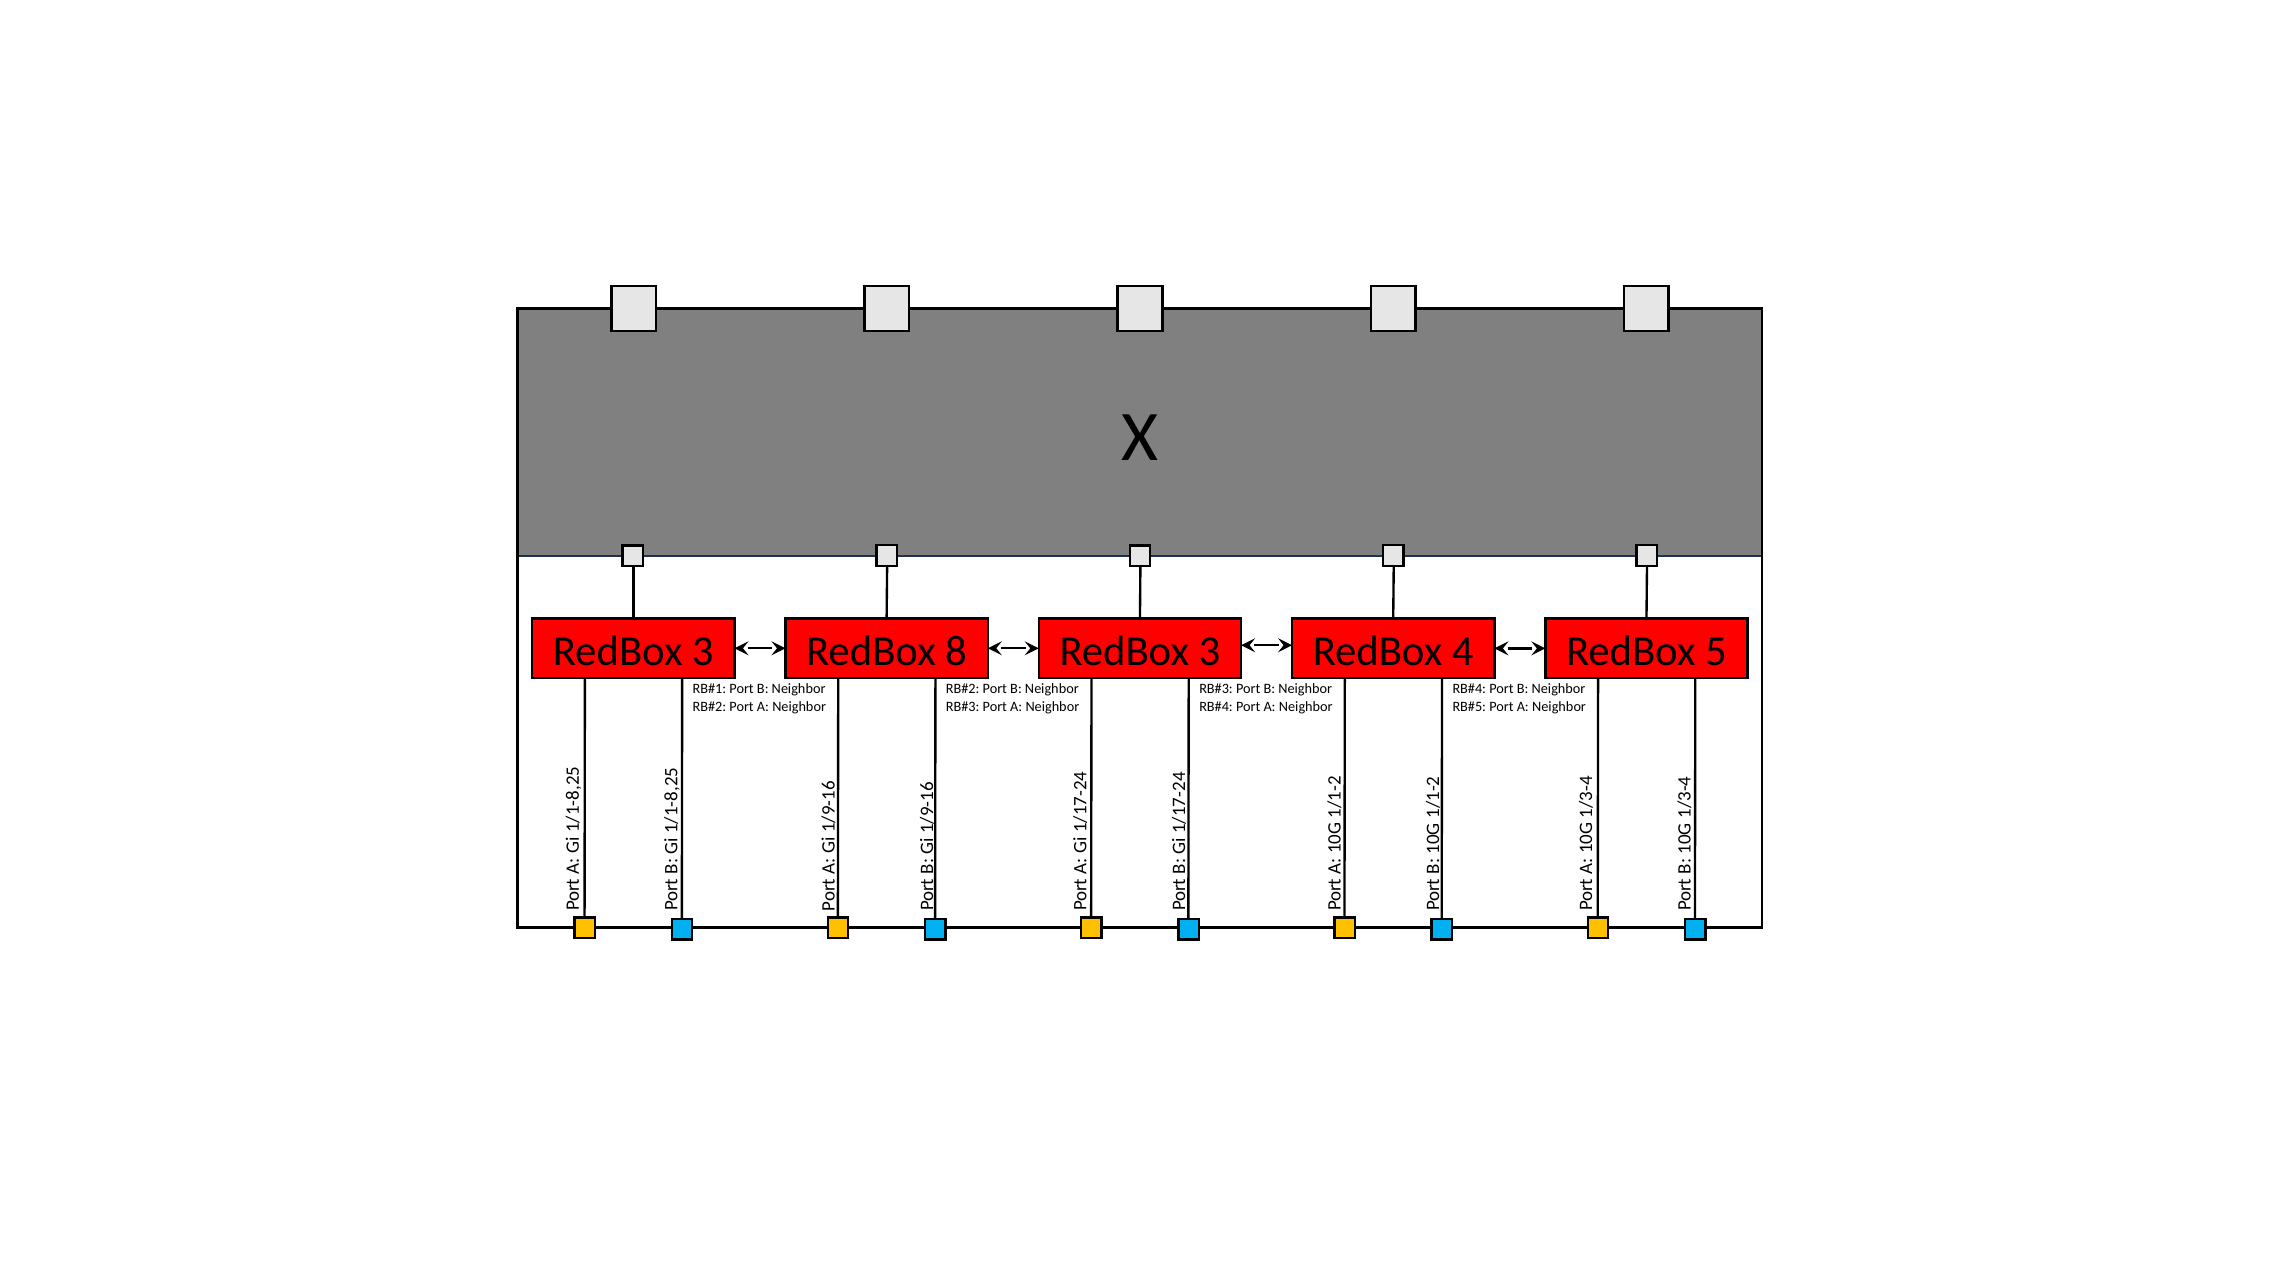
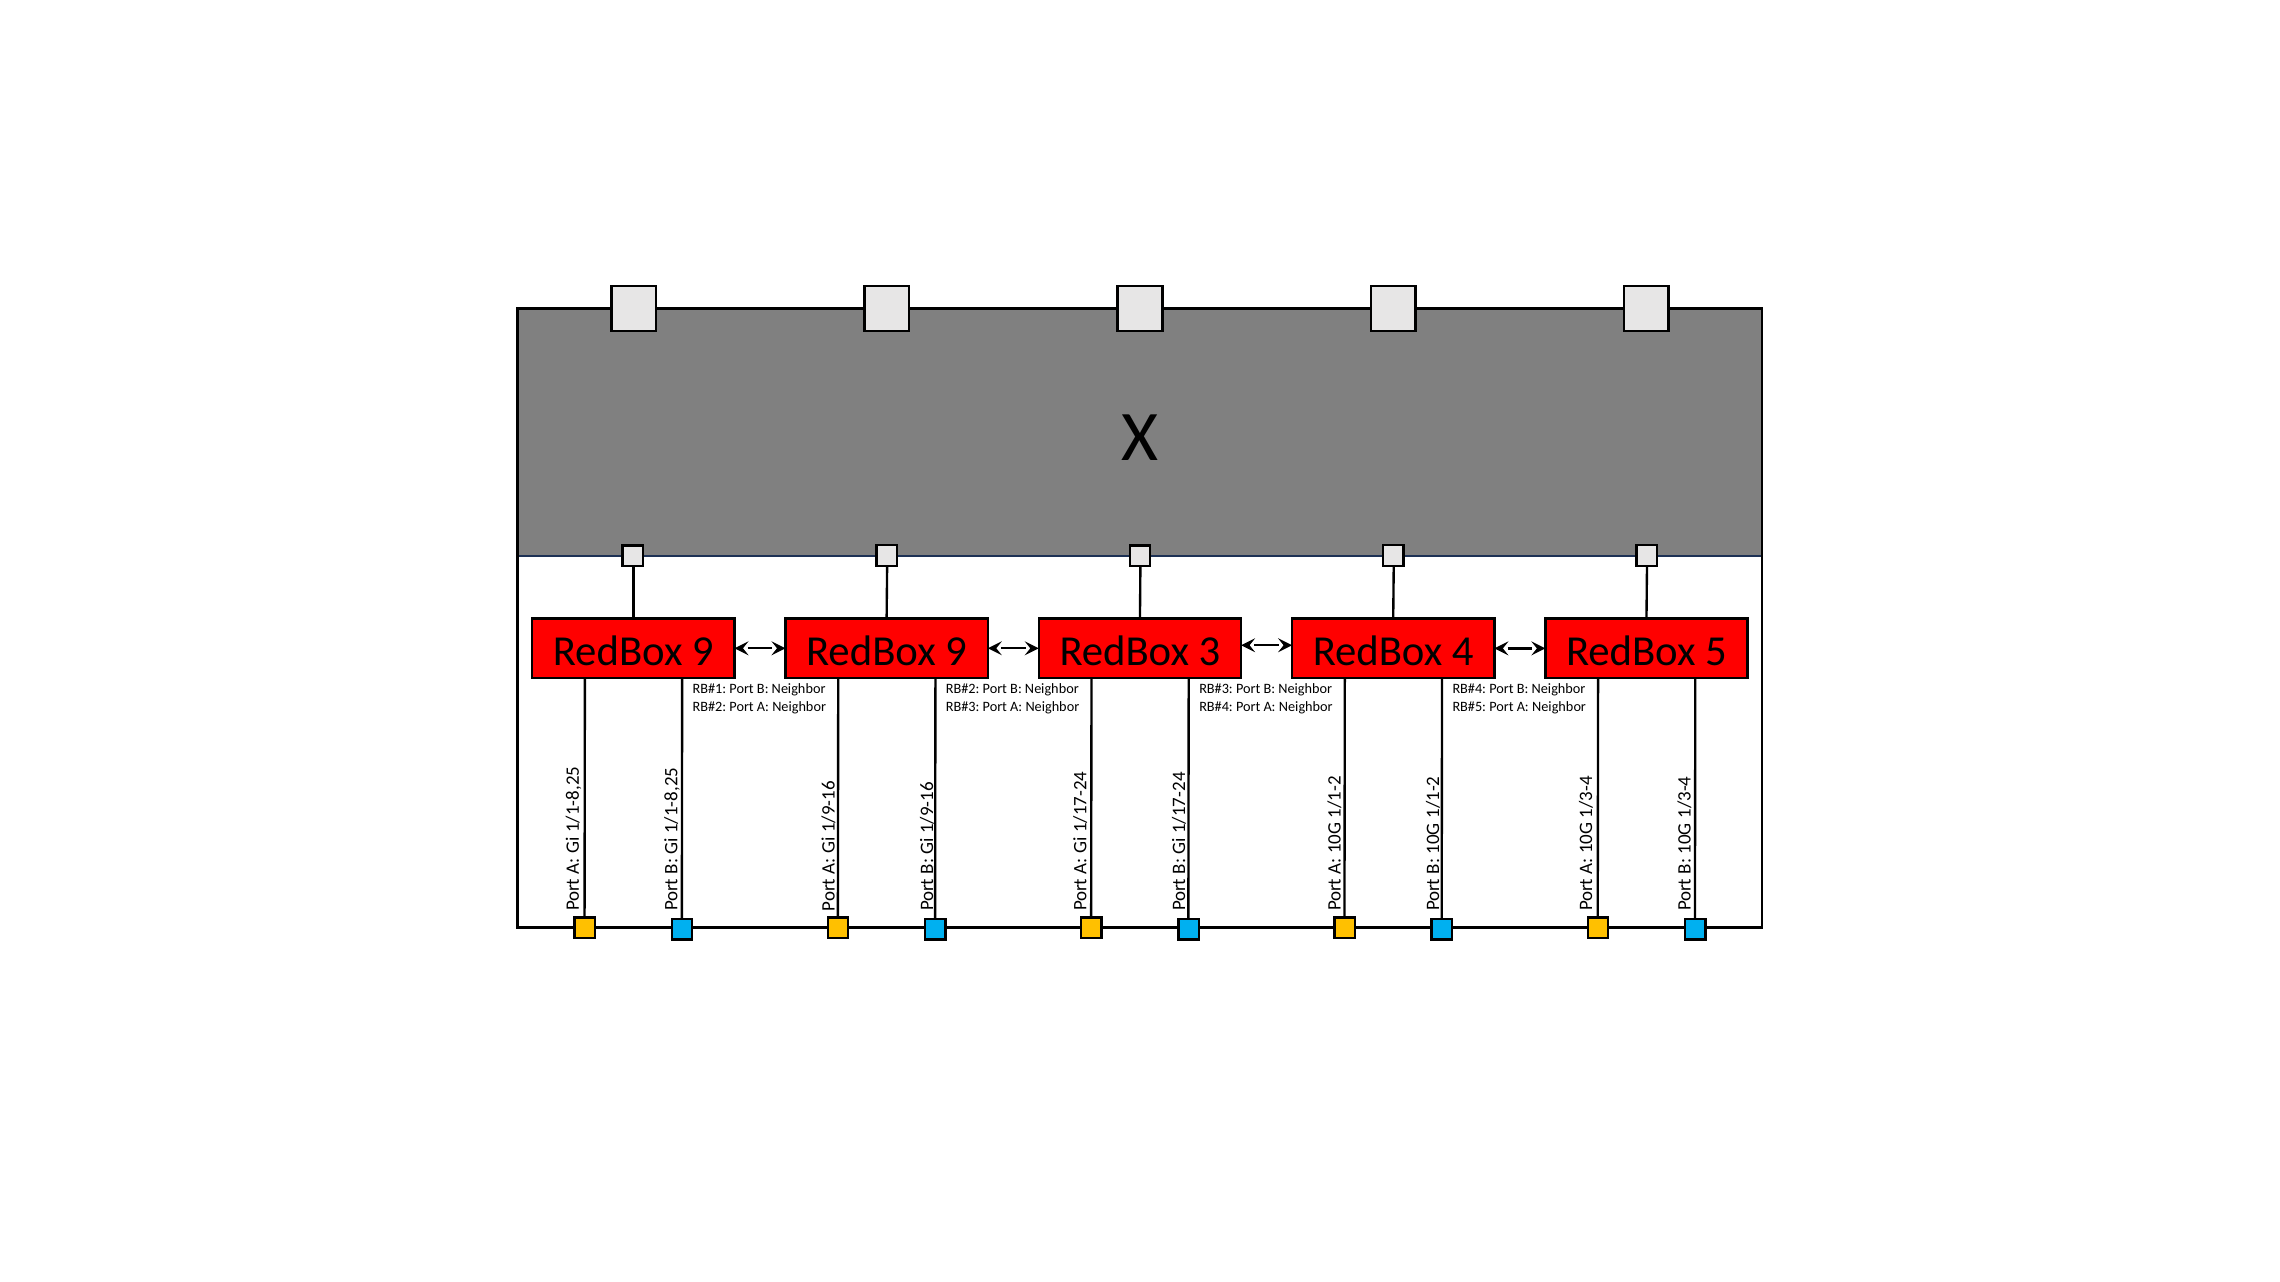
3 at (703, 652): 3 -> 9
8 at (956, 652): 8 -> 9
